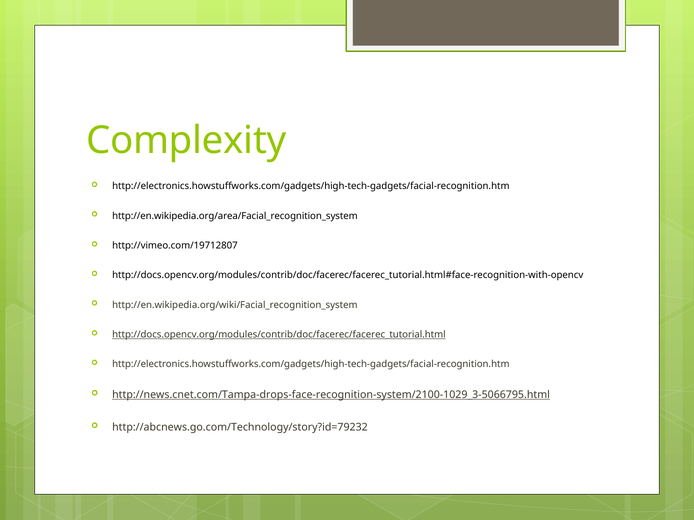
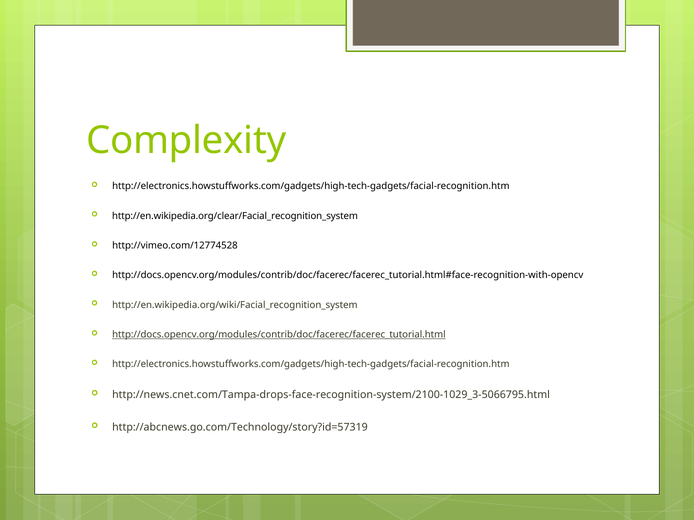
http://en.wikipedia.org/area/Facial_recognition_system: http://en.wikipedia.org/area/Facial_recognition_system -> http://en.wikipedia.org/clear/Facial_recognition_system
http://vimeo.com/19712807: http://vimeo.com/19712807 -> http://vimeo.com/12774528
http://news.cnet.com/Tampa-drops-face-recognition-system/2100-1029_3-5066795.html underline: present -> none
http://abcnews.go.com/Technology/story?id=79232: http://abcnews.go.com/Technology/story?id=79232 -> http://abcnews.go.com/Technology/story?id=57319
